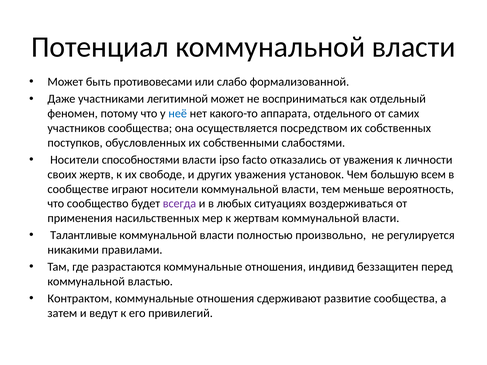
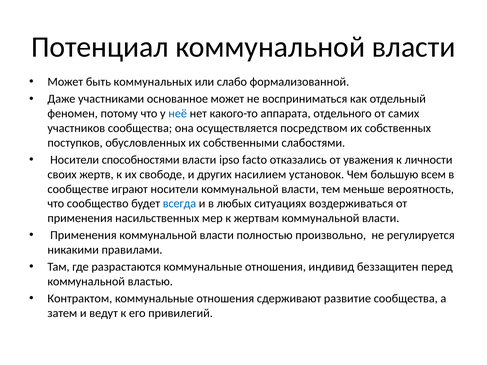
противовесами: противовесами -> коммунальных
легитимной: легитимной -> основанное
других уважения: уважения -> насилием
всегда colour: purple -> blue
Талантливые at (83, 235): Талантливые -> Применения
